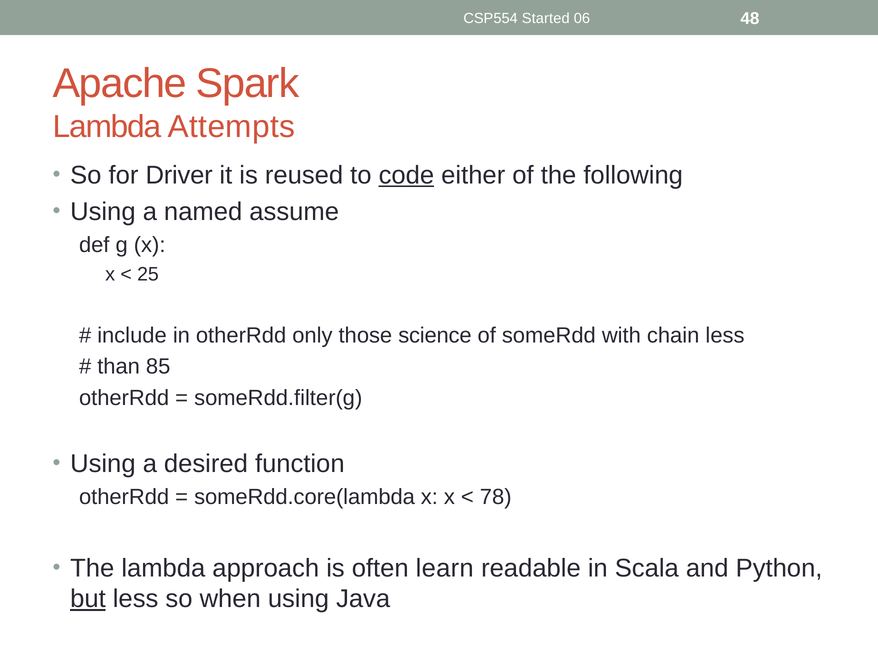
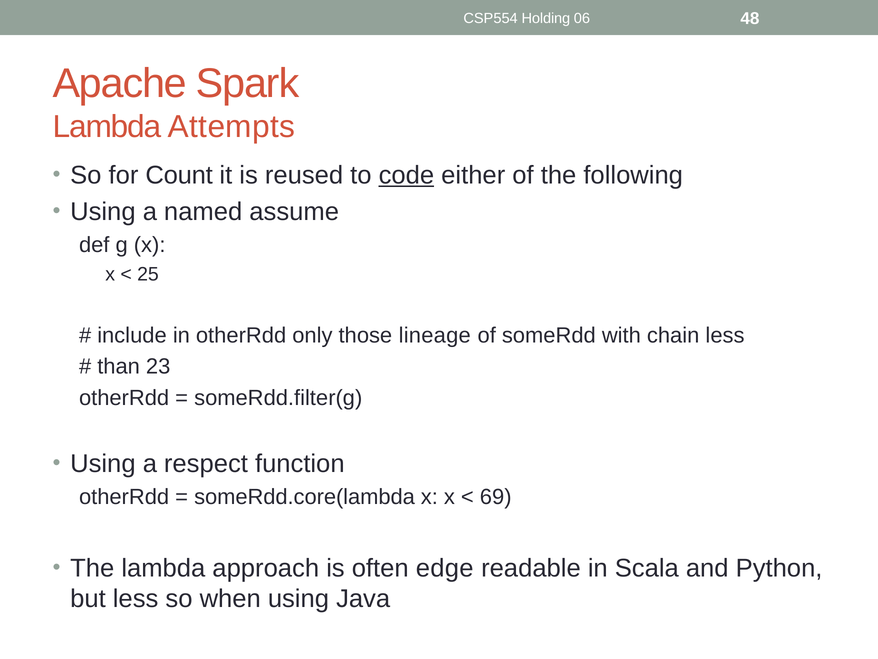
Started: Started -> Holding
Driver: Driver -> Count
science: science -> lineage
85: 85 -> 23
desired: desired -> respect
78: 78 -> 69
learn: learn -> edge
but underline: present -> none
